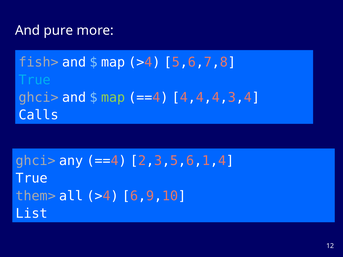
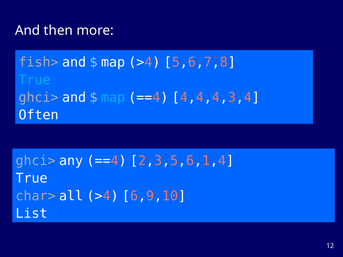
pure: pure -> then
map at (113, 98) colour: light green -> light blue
Calls: Calls -> Often
them>: them> -> char>
